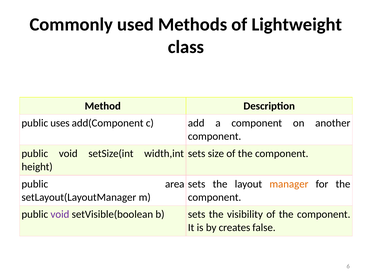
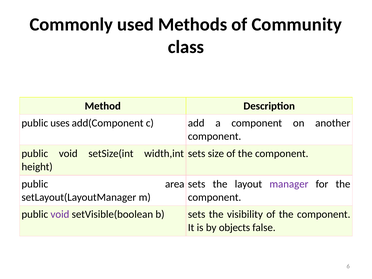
Lightweight: Lightweight -> Community
manager colour: orange -> purple
creates: creates -> objects
